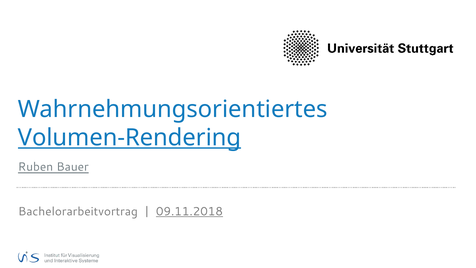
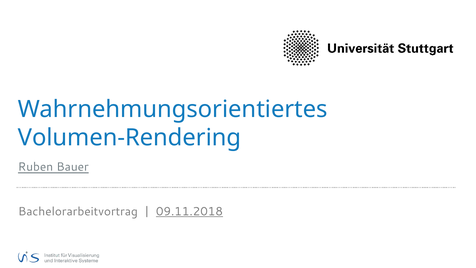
Volumen-Rendering underline: present -> none
